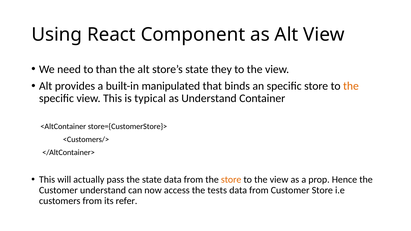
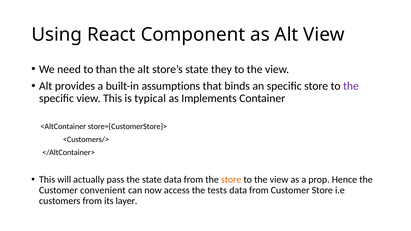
manipulated: manipulated -> assumptions
the at (351, 86) colour: orange -> purple
as Understand: Understand -> Implements
Customer understand: understand -> convenient
refer: refer -> layer
